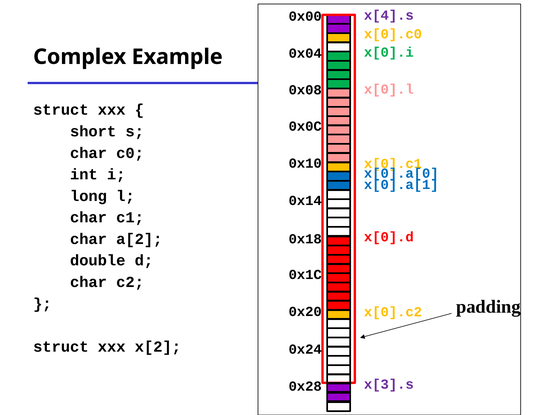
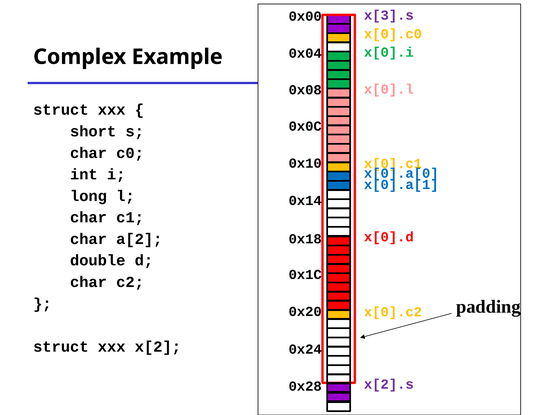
x[4].s: x[4].s -> x[3].s
x[3].s: x[3].s -> x[2].s
